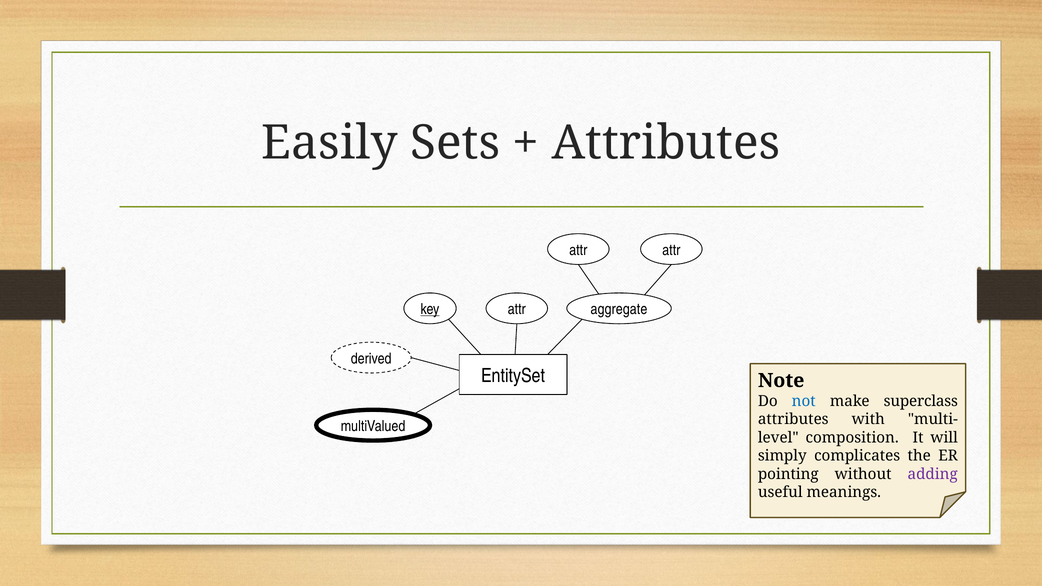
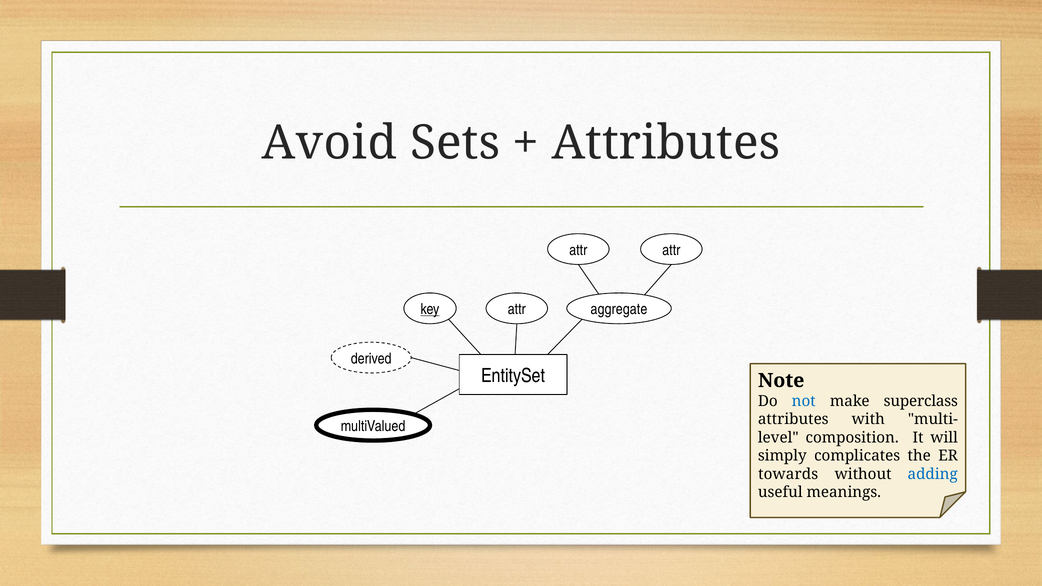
Easily: Easily -> Avoid
pointing: pointing -> towards
adding colour: purple -> blue
